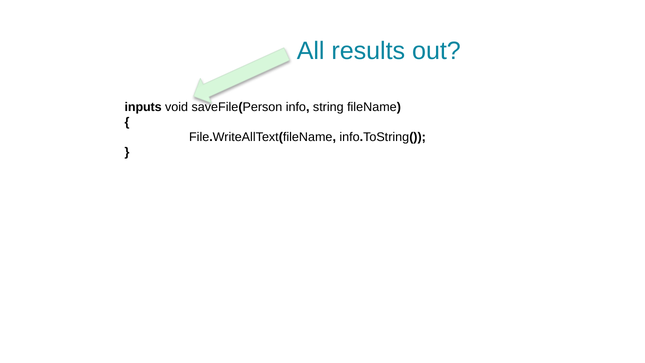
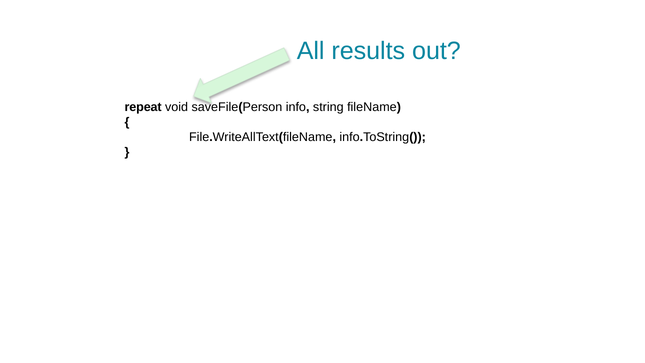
inputs: inputs -> repeat
